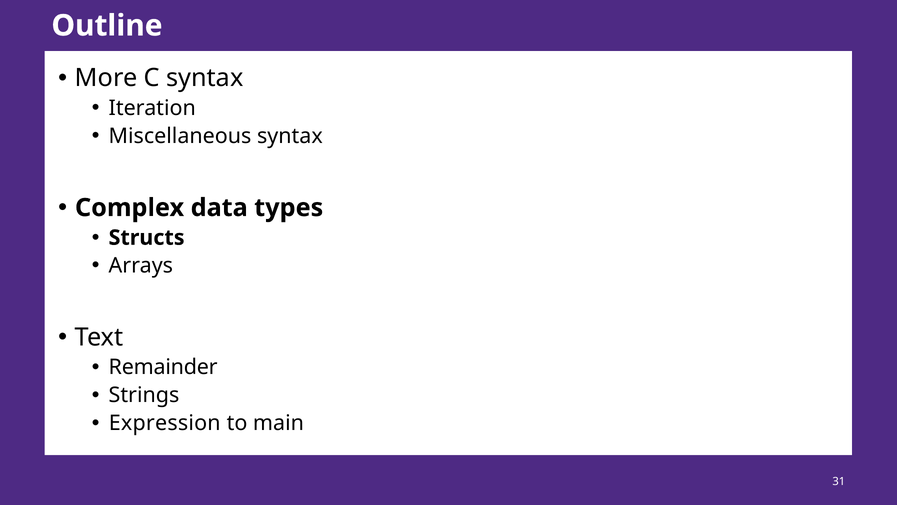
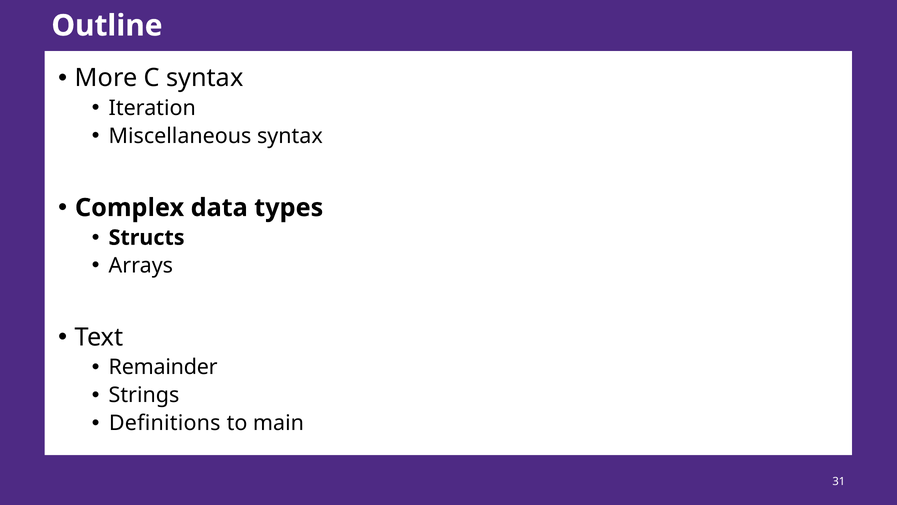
Expression: Expression -> Definitions
